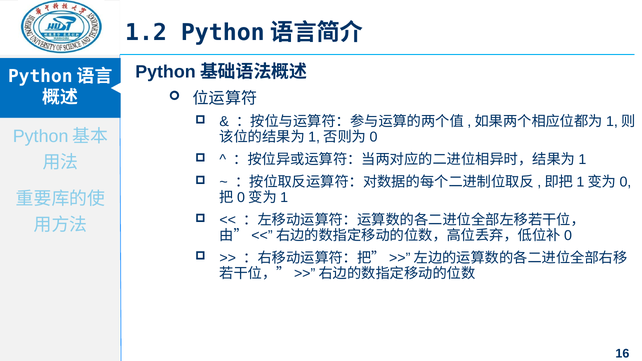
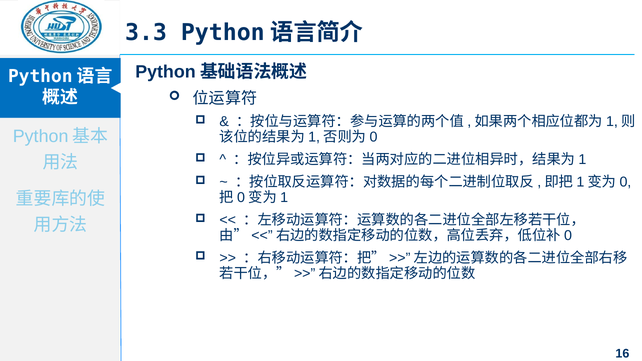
1.2: 1.2 -> 3.3
